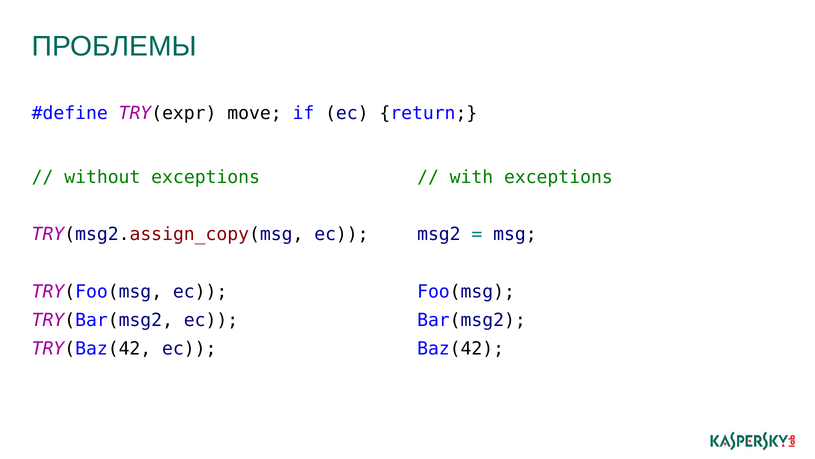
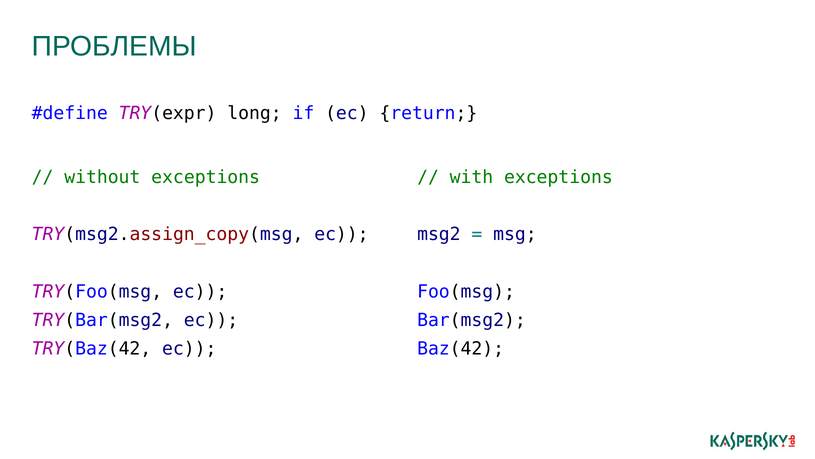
move: move -> long
